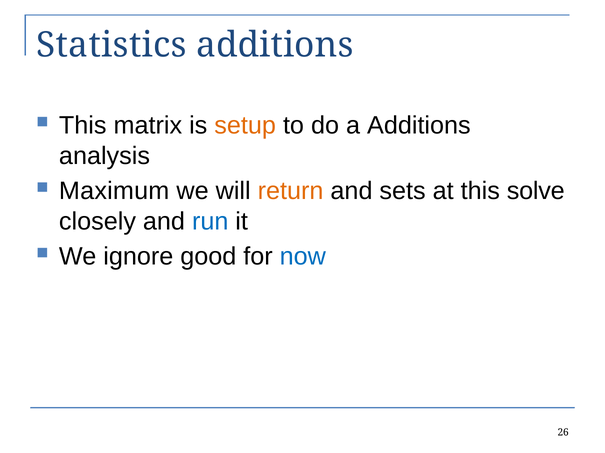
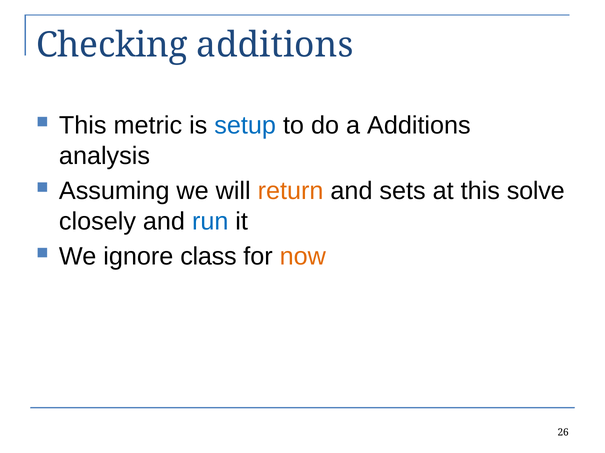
Statistics: Statistics -> Checking
matrix: matrix -> metric
setup colour: orange -> blue
Maximum: Maximum -> Assuming
good: good -> class
now colour: blue -> orange
